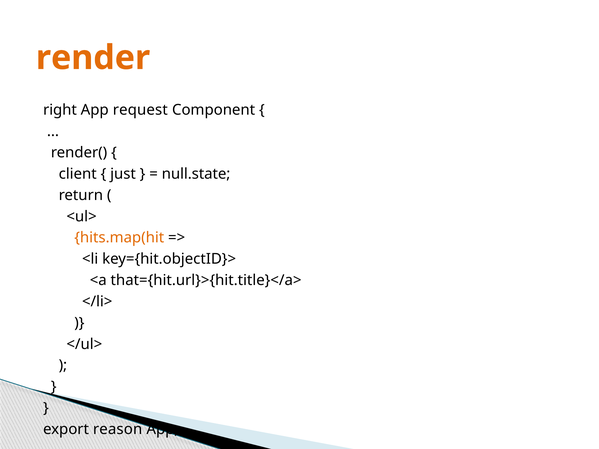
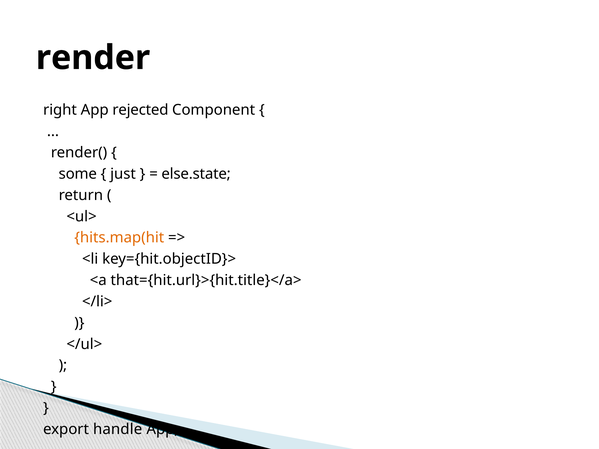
render colour: orange -> black
request: request -> rejected
client: client -> some
null.state: null.state -> else.state
reason: reason -> handle
